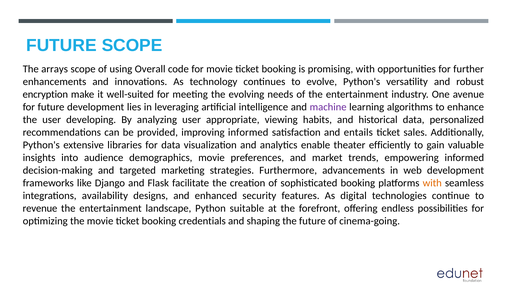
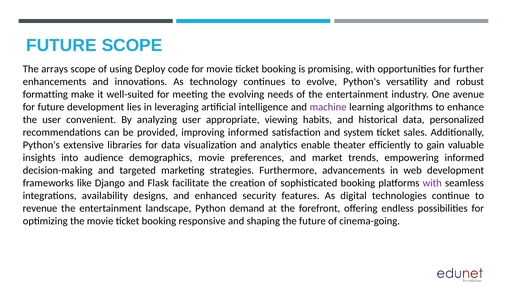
Overall: Overall -> Deploy
encryption: encryption -> formatting
developing: developing -> convenient
entails: entails -> system
with at (432, 183) colour: orange -> purple
suitable: suitable -> demand
credentials: credentials -> responsive
